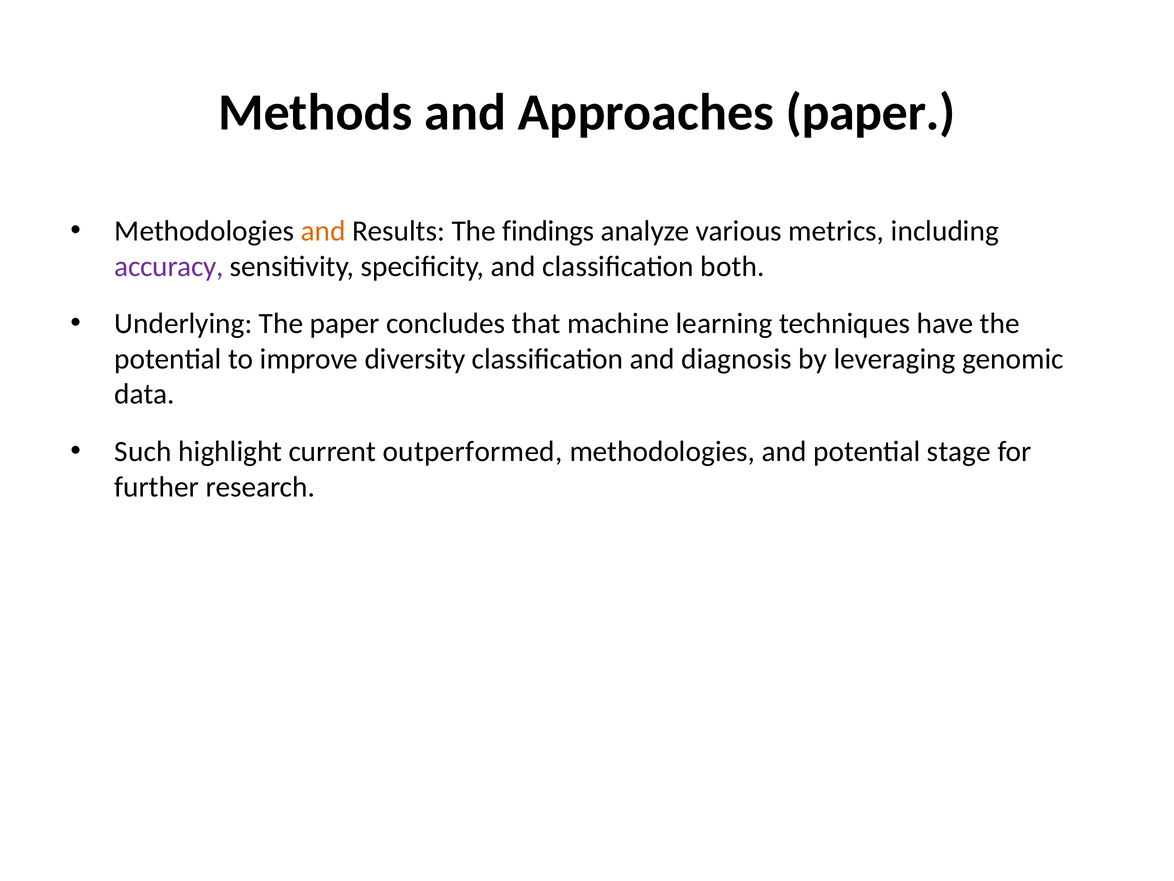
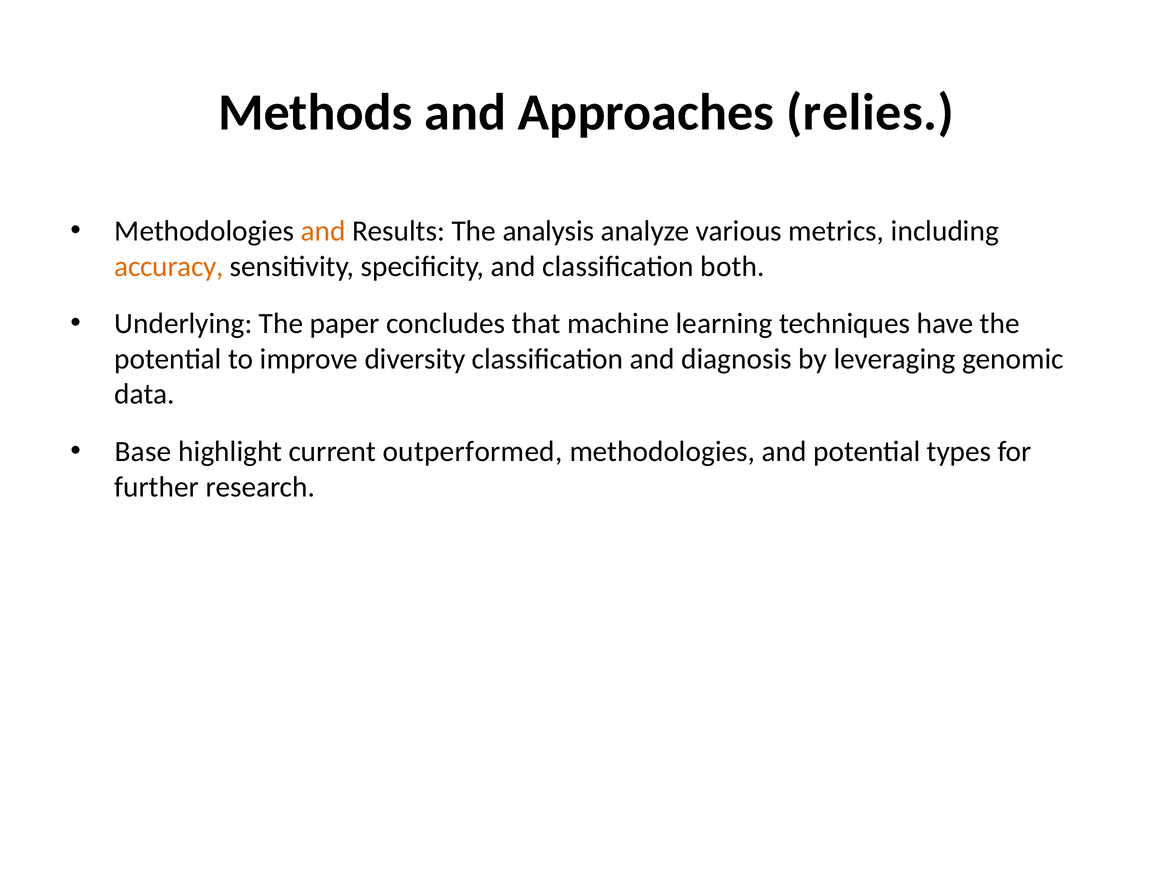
Approaches paper: paper -> relies
findings: findings -> analysis
accuracy colour: purple -> orange
Such: Such -> Base
stage: stage -> types
